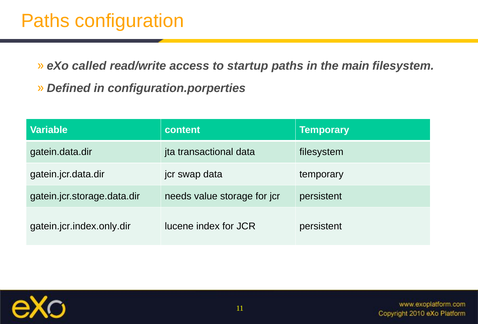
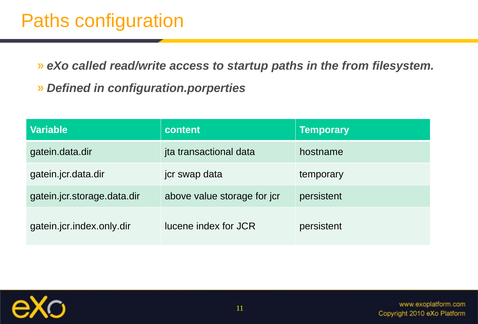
main: main -> from
data filesystem: filesystem -> hostname
needs: needs -> above
